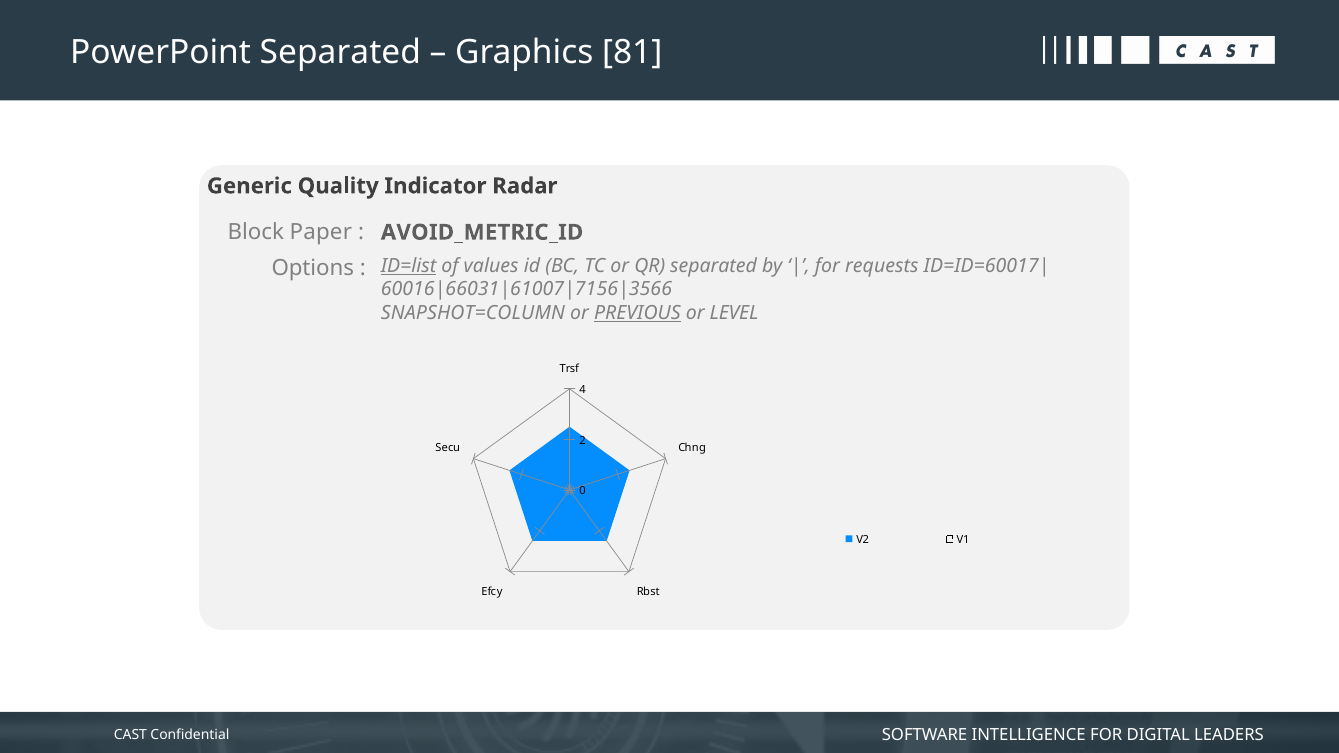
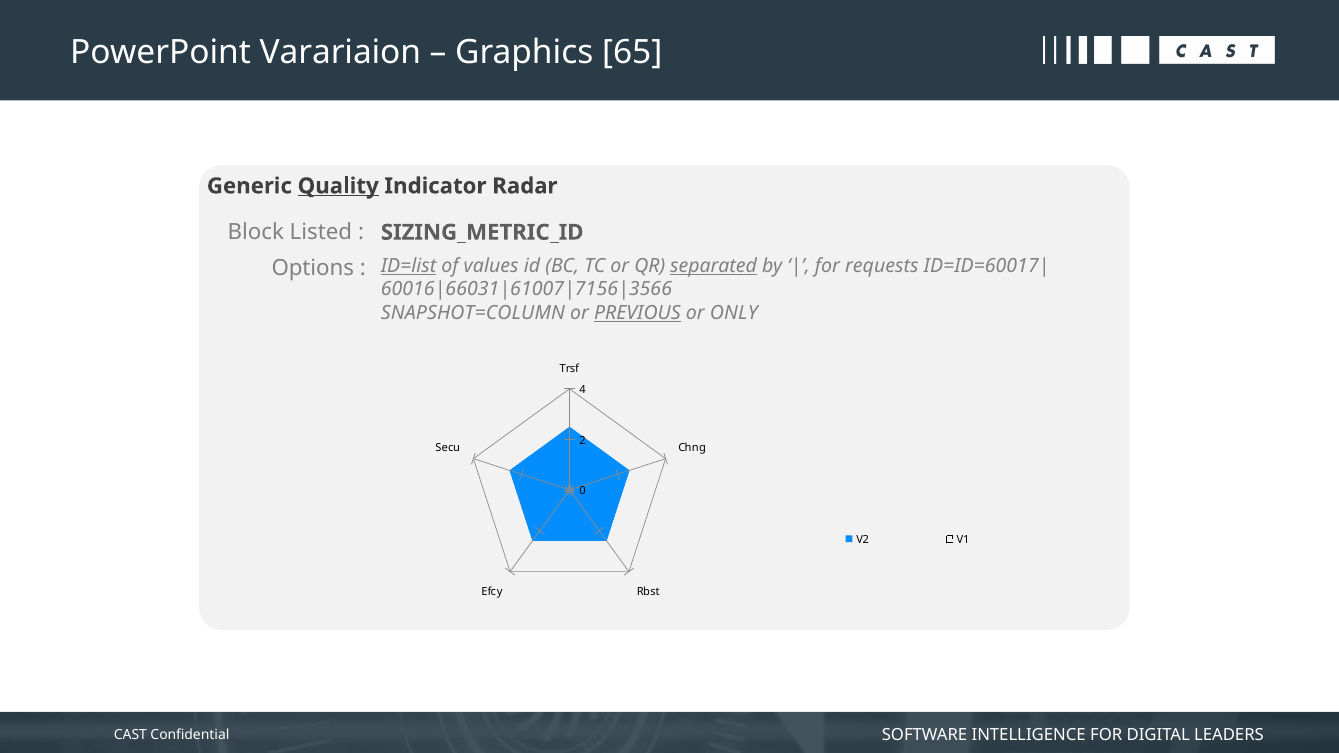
PowerPoint Separated: Separated -> Varariaion
81: 81 -> 65
Quality underline: none -> present
Paper: Paper -> Listed
AVOID_METRIC_ID: AVOID_METRIC_ID -> SIZING_METRIC_ID
separated at (714, 266) underline: none -> present
LEVEL: LEVEL -> ONLY
